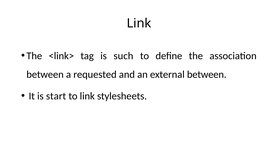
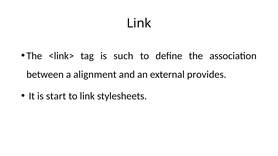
requested: requested -> alignment
external between: between -> provides
